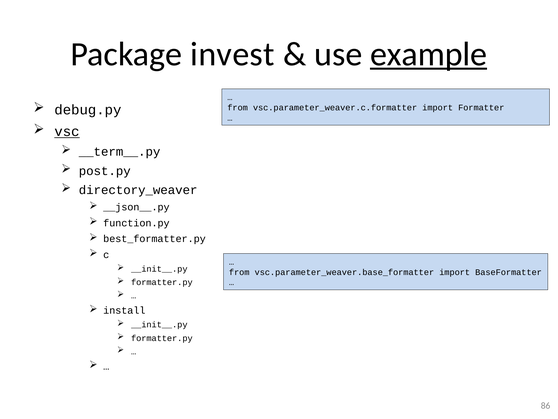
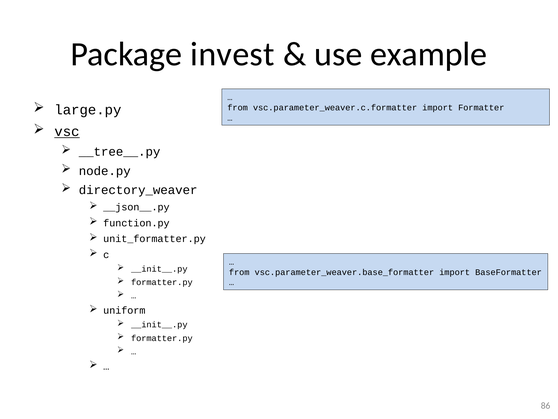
example underline: present -> none
debug.py: debug.py -> large.py
__term__.py: __term__.py -> __tree__.py
post.py: post.py -> node.py
best_formatter.py: best_formatter.py -> unit_formatter.py
install: install -> uniform
